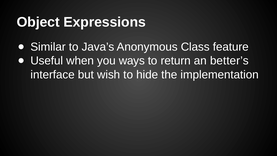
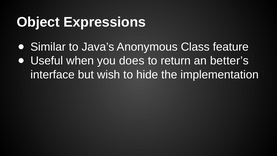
ways: ways -> does
